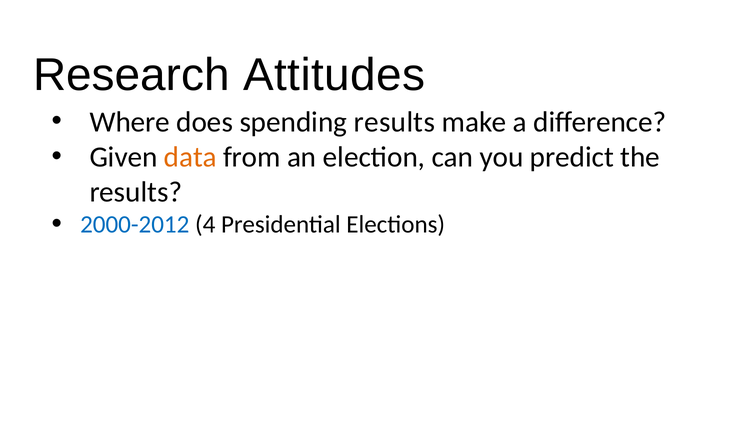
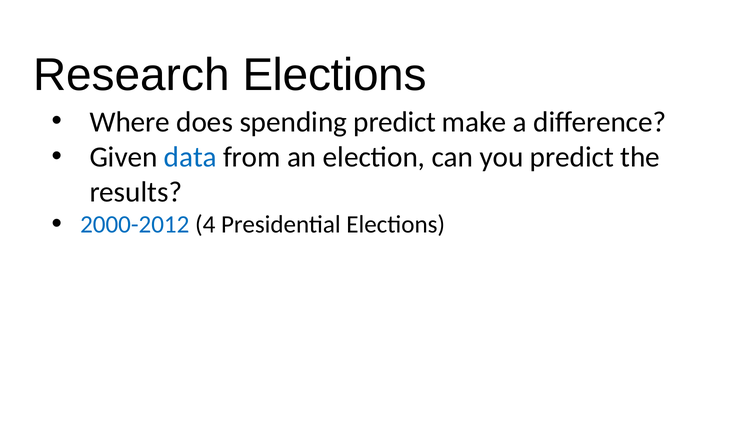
Research Attitudes: Attitudes -> Elections
spending results: results -> predict
data colour: orange -> blue
